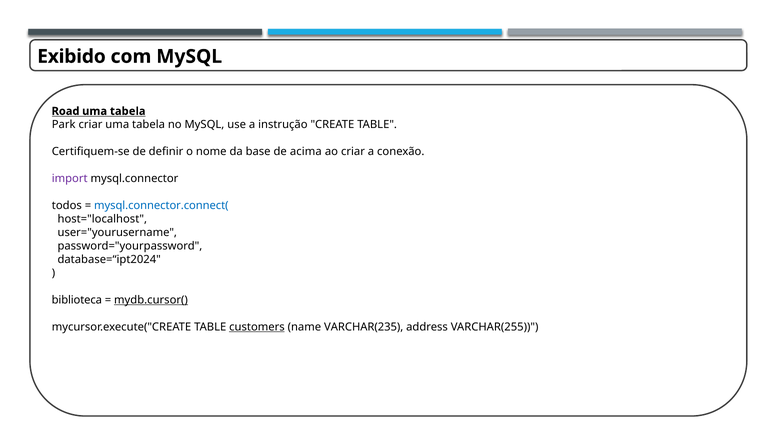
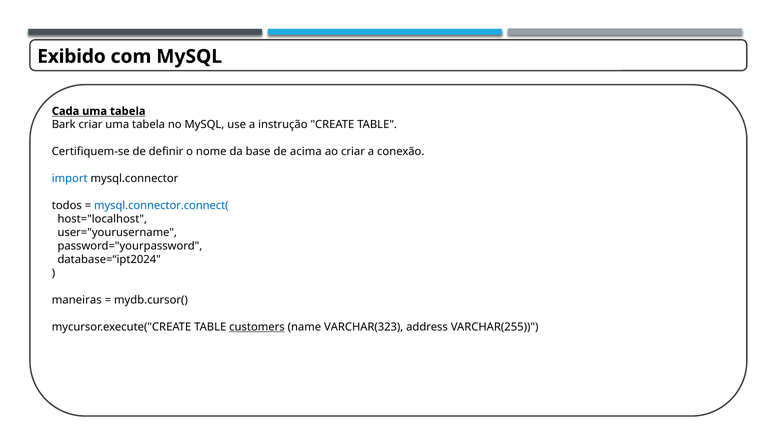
Road: Road -> Cada
Park: Park -> Bark
import colour: purple -> blue
biblioteca: biblioteca -> maneiras
mydb.cursor( underline: present -> none
VARCHAR(235: VARCHAR(235 -> VARCHAR(323
